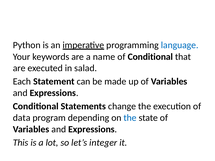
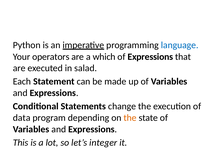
keywords: keywords -> operators
name: name -> which
of Conditional: Conditional -> Expressions
the at (130, 118) colour: blue -> orange
